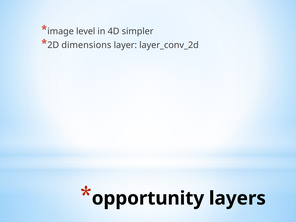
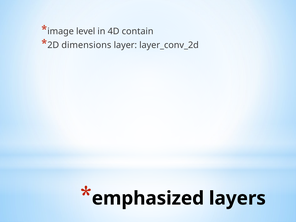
simpler: simpler -> contain
opportunity: opportunity -> emphasized
